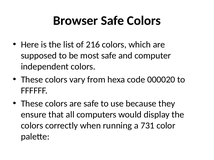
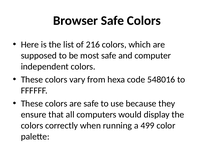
000020: 000020 -> 548016
731: 731 -> 499
